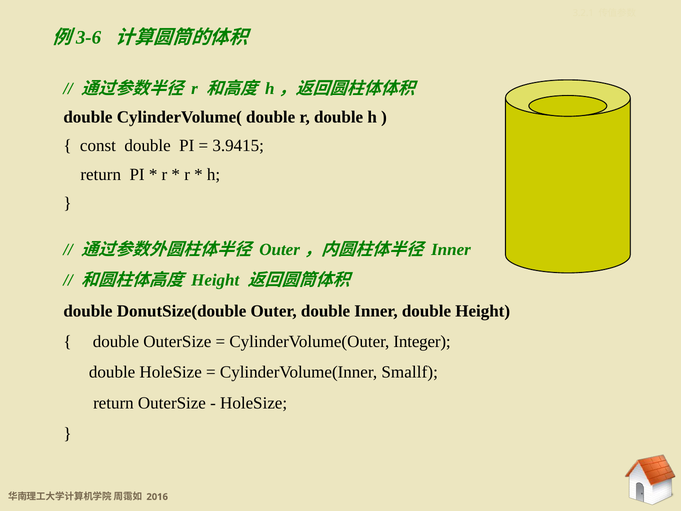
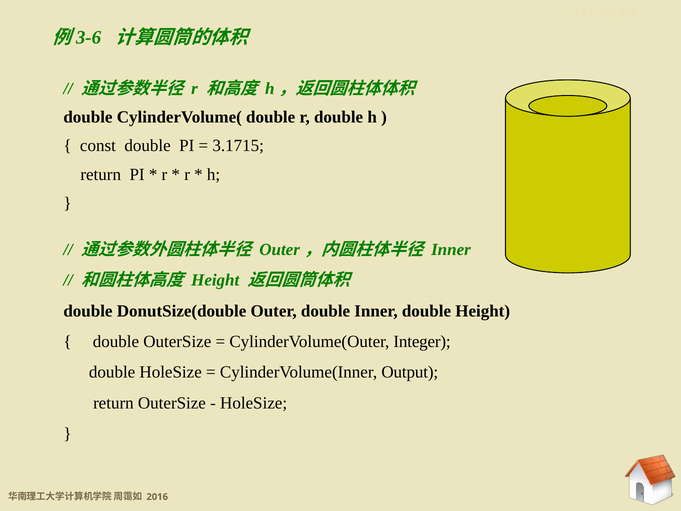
3.9415: 3.9415 -> 3.1715
Smallf: Smallf -> Output
